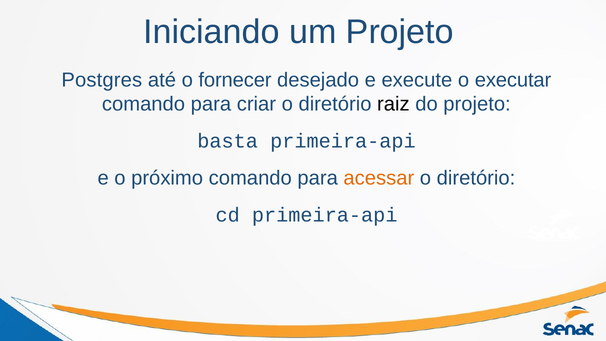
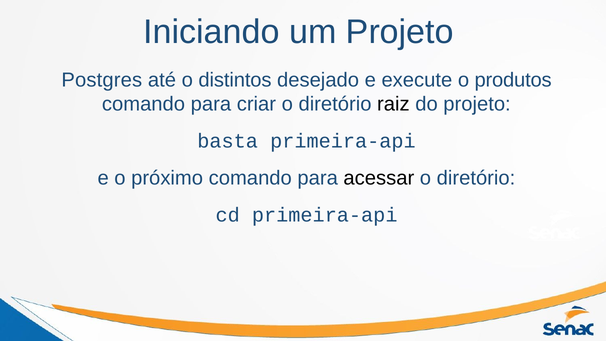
fornecer: fornecer -> distintos
executar: executar -> produtos
acessar colour: orange -> black
